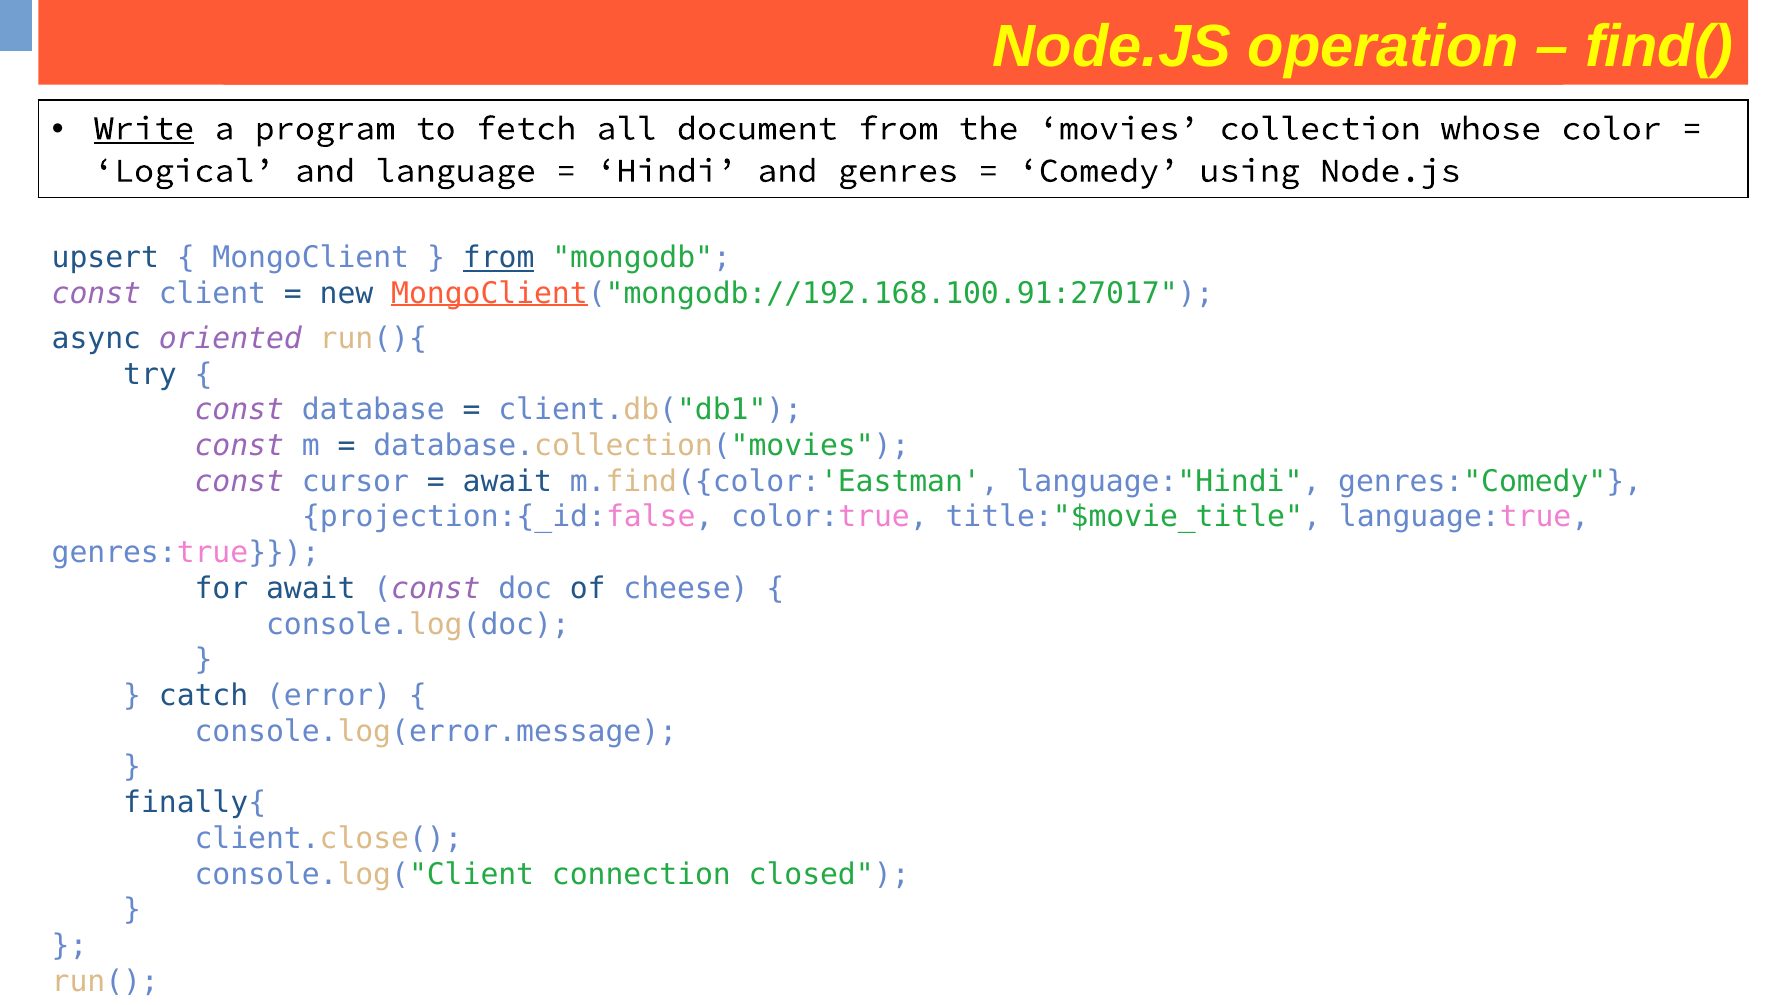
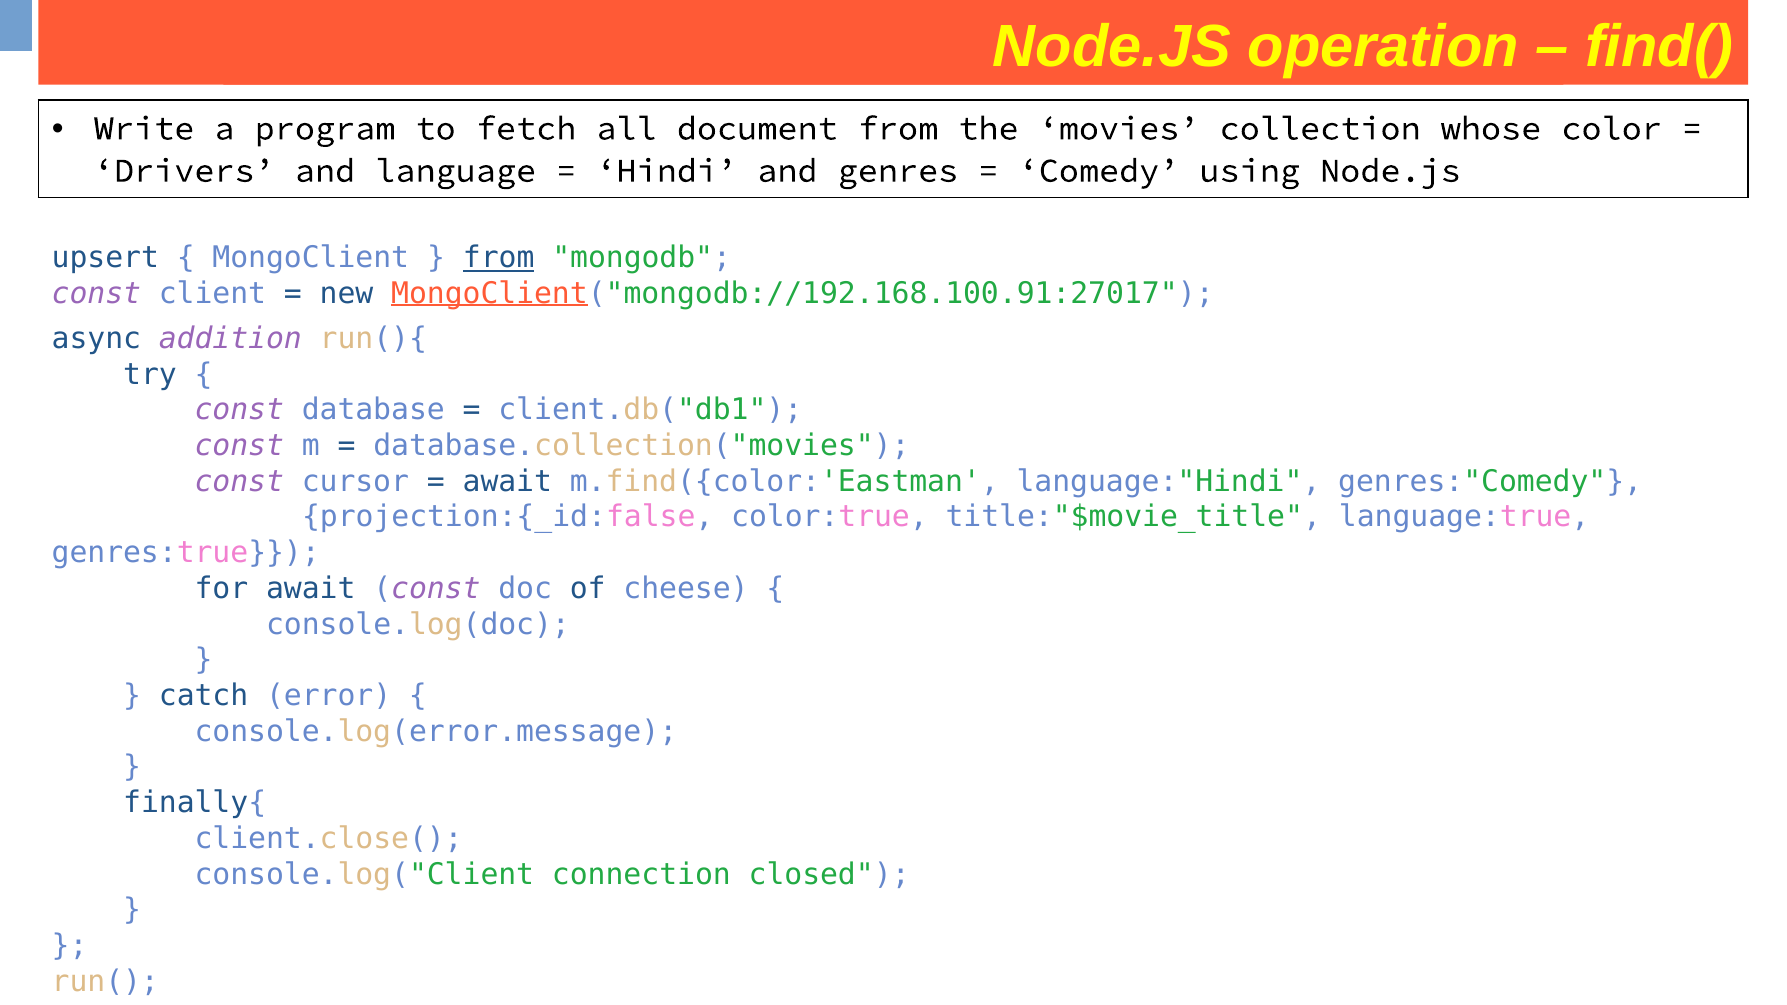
Write underline: present -> none
Logical: Logical -> Drivers
oriented: oriented -> addition
